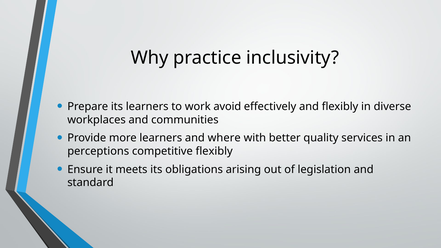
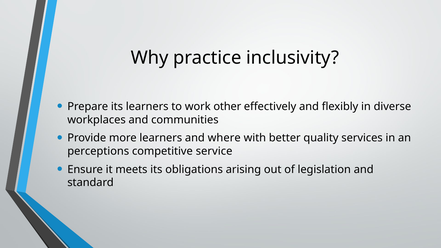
avoid: avoid -> other
competitive flexibly: flexibly -> service
